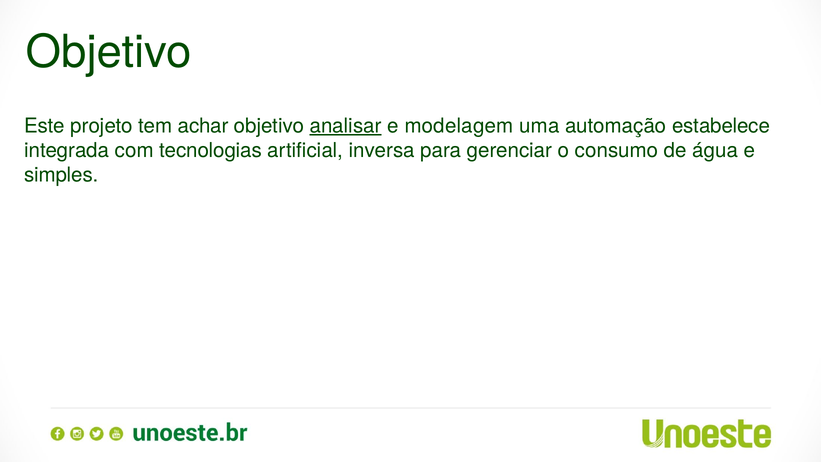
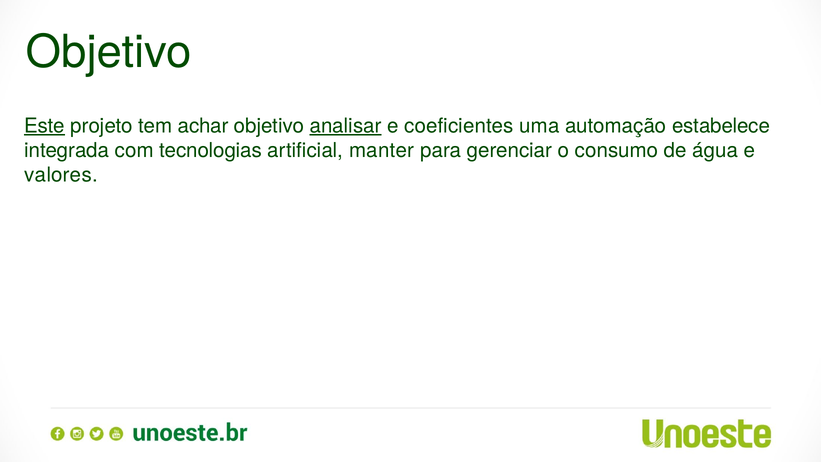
Este underline: none -> present
modelagem: modelagem -> coeficientes
inversa: inversa -> manter
simples: simples -> valores
